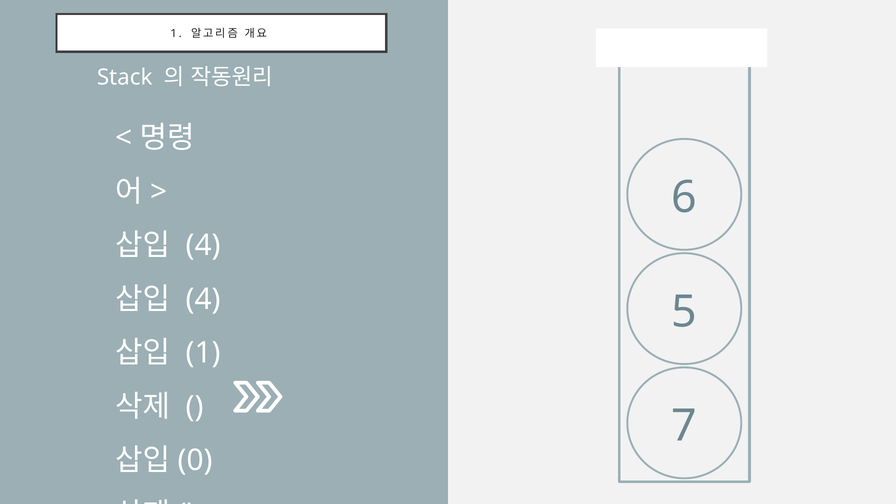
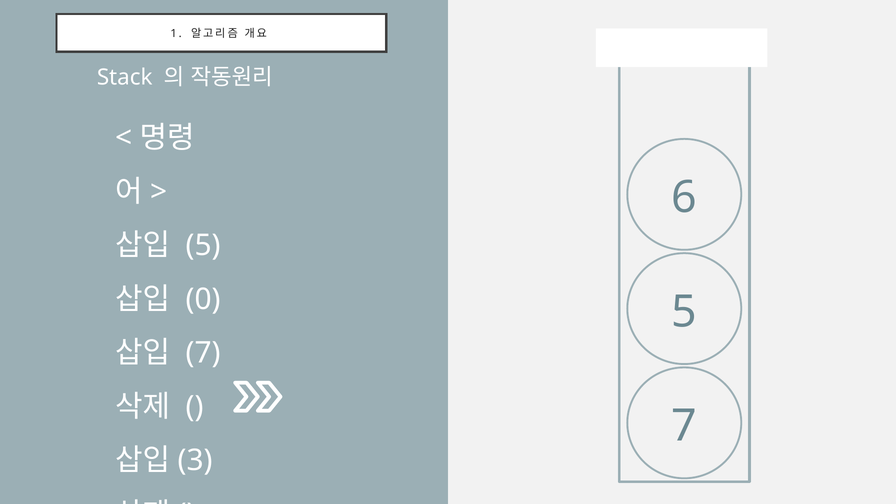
4 at (203, 245): 4 -> 5
4 at (203, 299): 4 -> 0
1 at (203, 353): 1 -> 7
0: 0 -> 3
